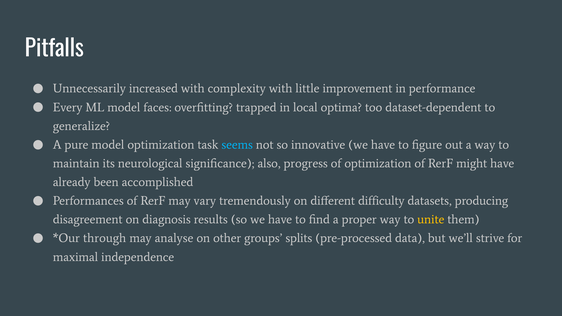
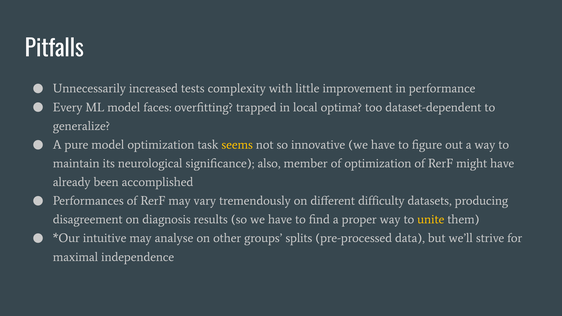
increased with: with -> tests
seems colour: light blue -> yellow
progress: progress -> member
through: through -> intuitive
